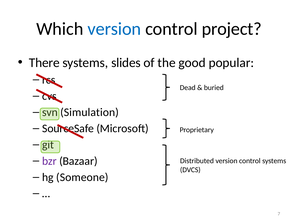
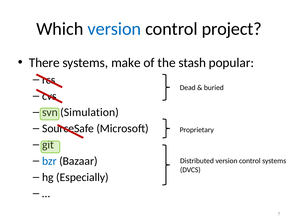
slides: slides -> make
good: good -> stash
bzr colour: purple -> blue
Someone: Someone -> Especially
